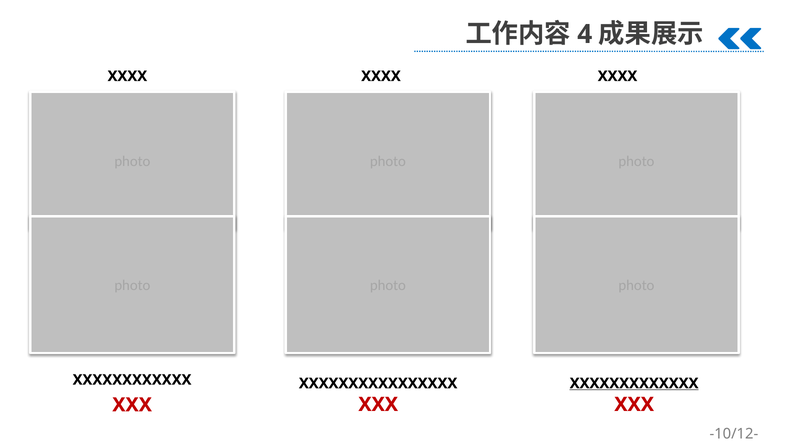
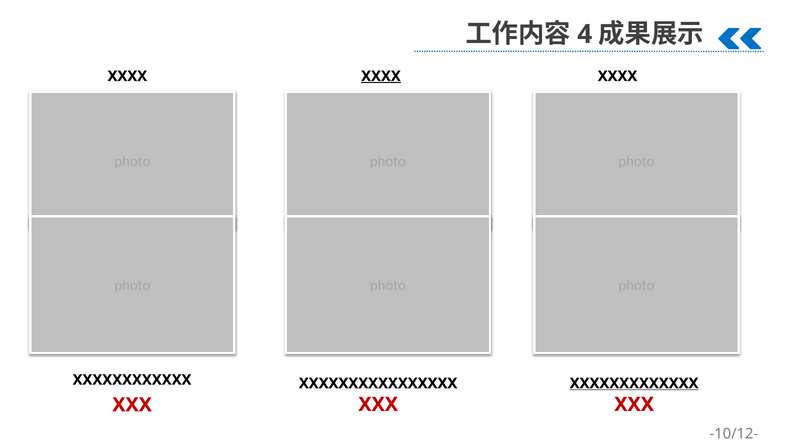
XXXX at (381, 76) underline: none -> present
